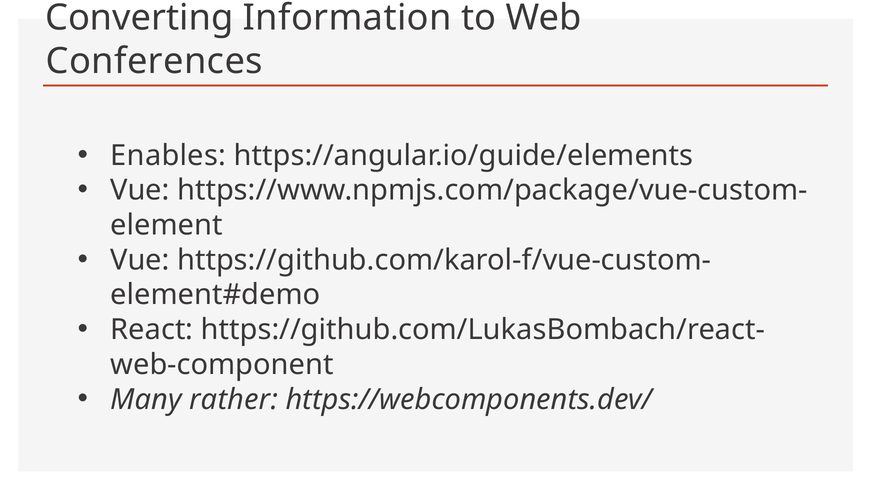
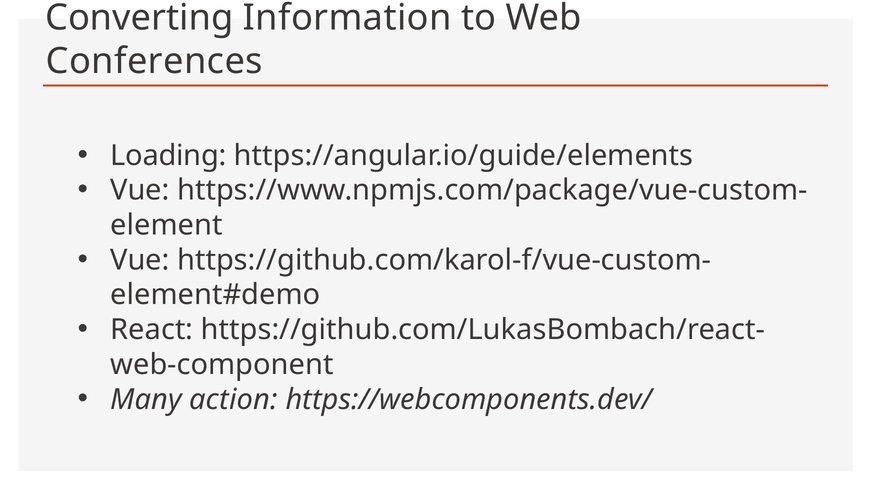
Enables: Enables -> Loading
rather: rather -> action
